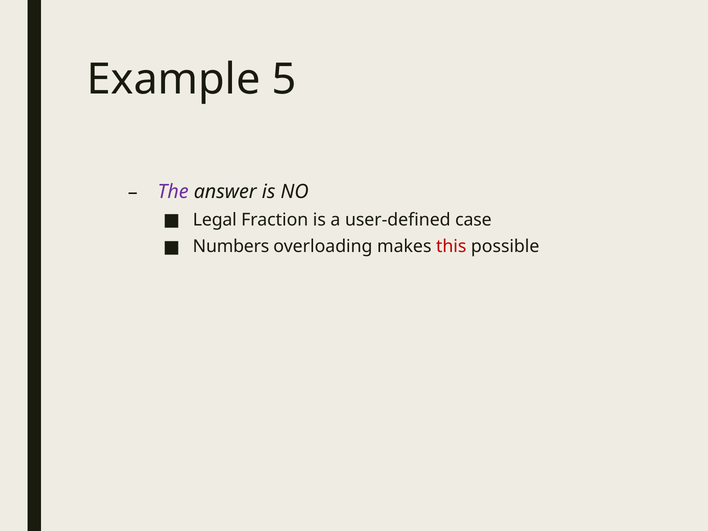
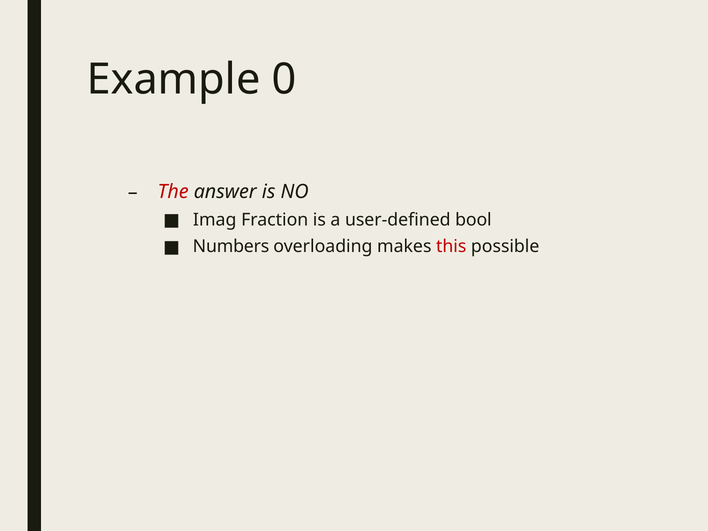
5: 5 -> 0
The colour: purple -> red
Legal: Legal -> Imag
case: case -> bool
